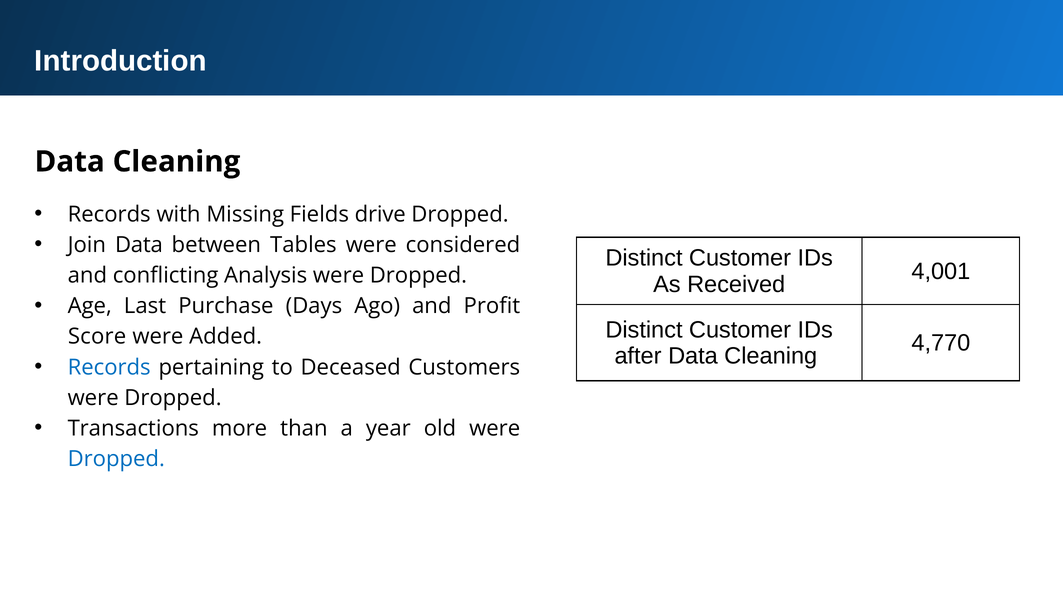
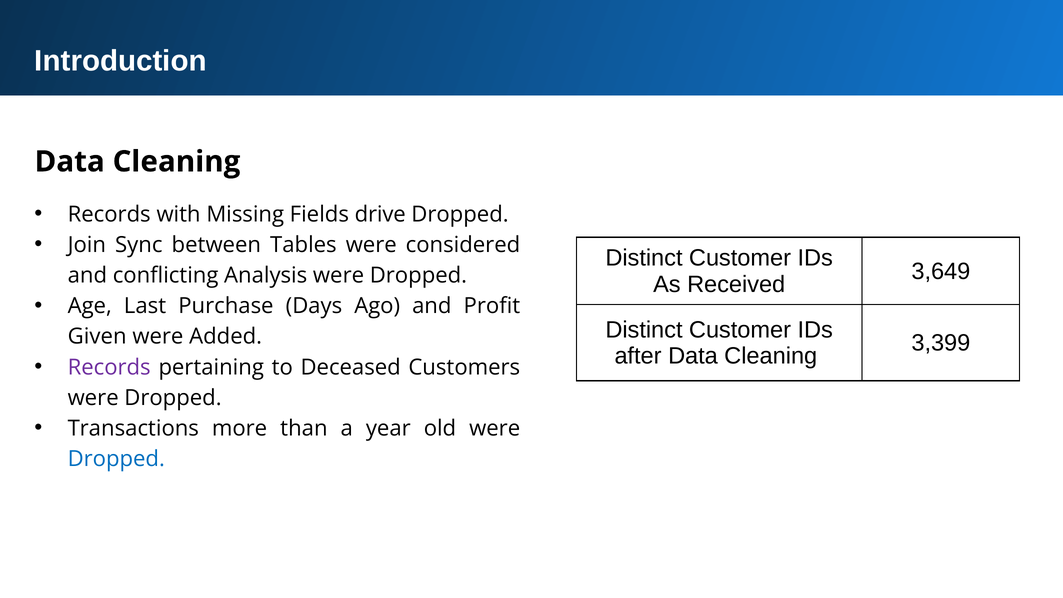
Join Data: Data -> Sync
4,001: 4,001 -> 3,649
Score: Score -> Given
4,770: 4,770 -> 3,399
Records at (109, 367) colour: blue -> purple
